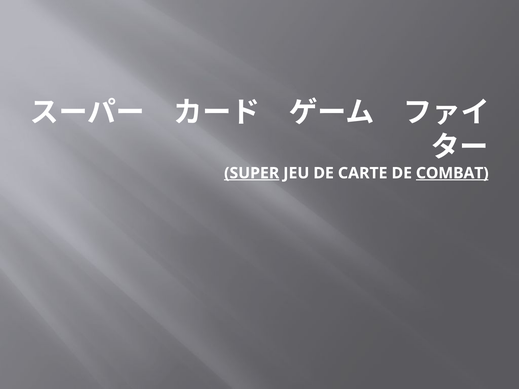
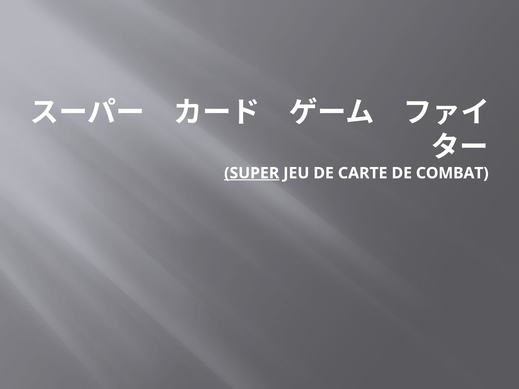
COMBAT underline: present -> none
